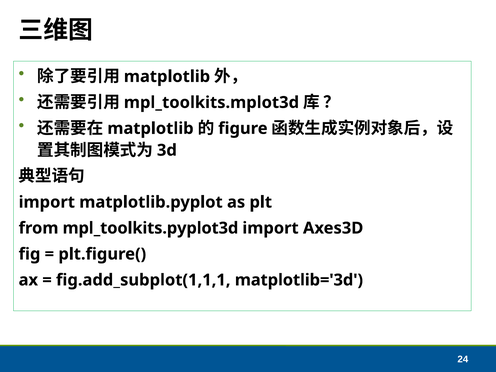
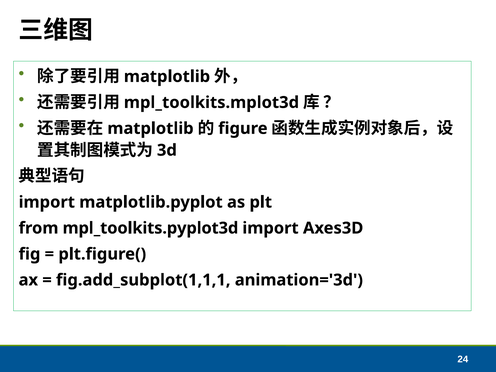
matplotlib='3d: matplotlib='3d -> animation='3d
